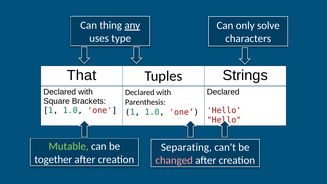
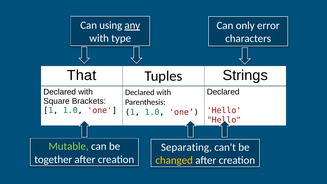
thing: thing -> using
solve: solve -> error
uses at (99, 38): uses -> with
changed colour: pink -> yellow
